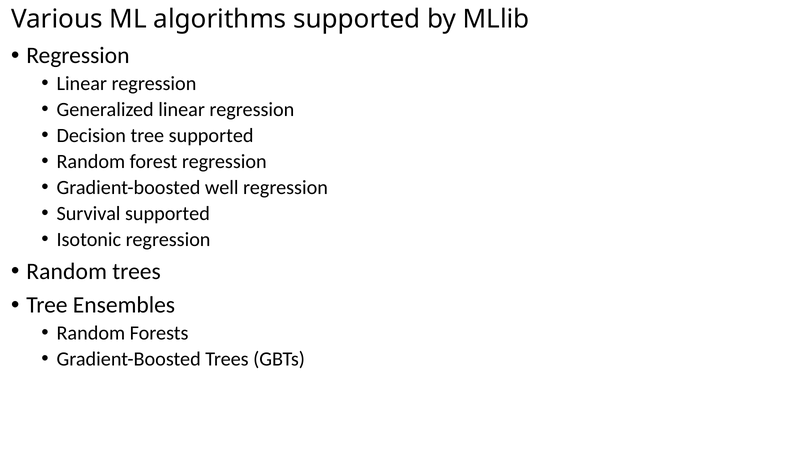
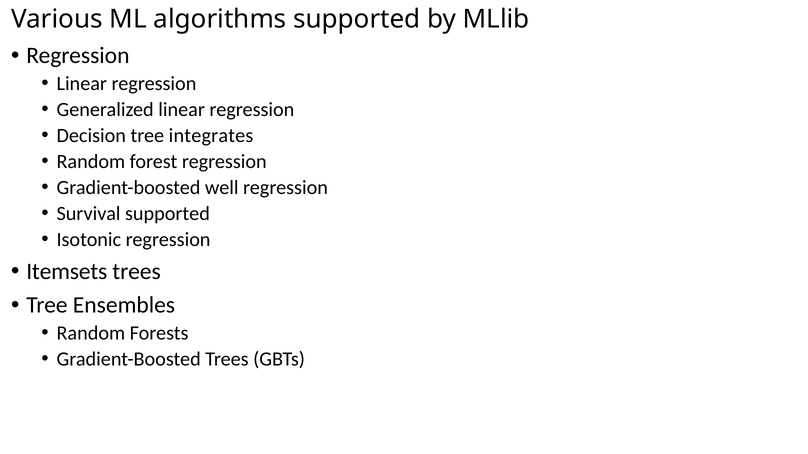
tree supported: supported -> integrates
Random at (67, 272): Random -> Itemsets
